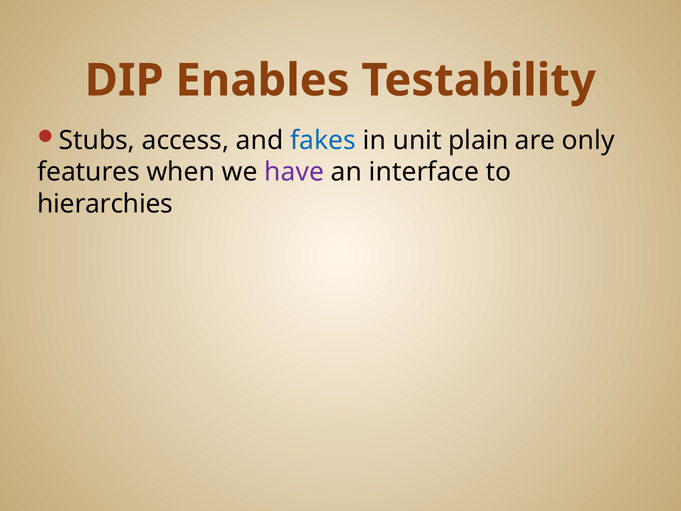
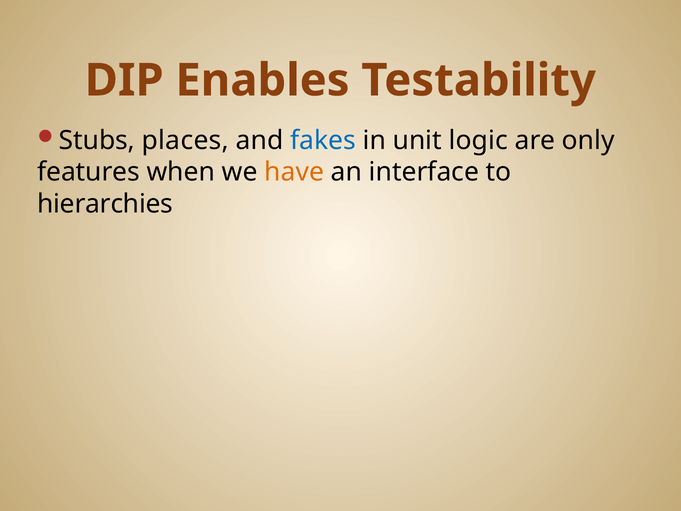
access: access -> places
plain: plain -> logic
have colour: purple -> orange
